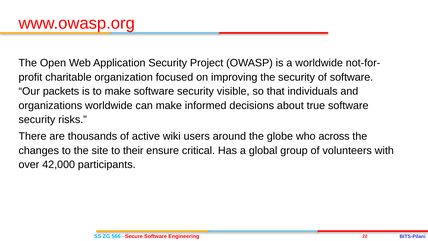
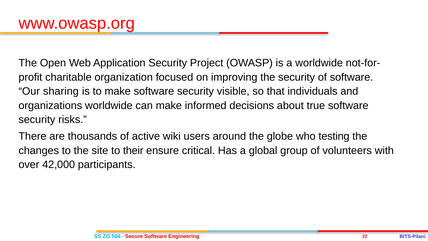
packets: packets -> sharing
across: across -> testing
